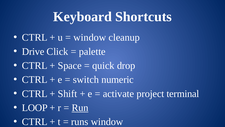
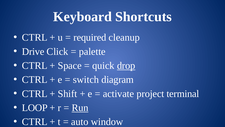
window at (90, 37): window -> required
drop underline: none -> present
numeric: numeric -> diagram
runs: runs -> auto
